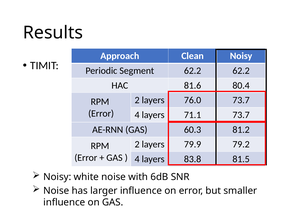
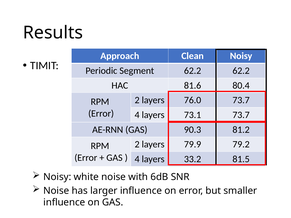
71.1: 71.1 -> 73.1
60.3: 60.3 -> 90.3
83.8: 83.8 -> 33.2
